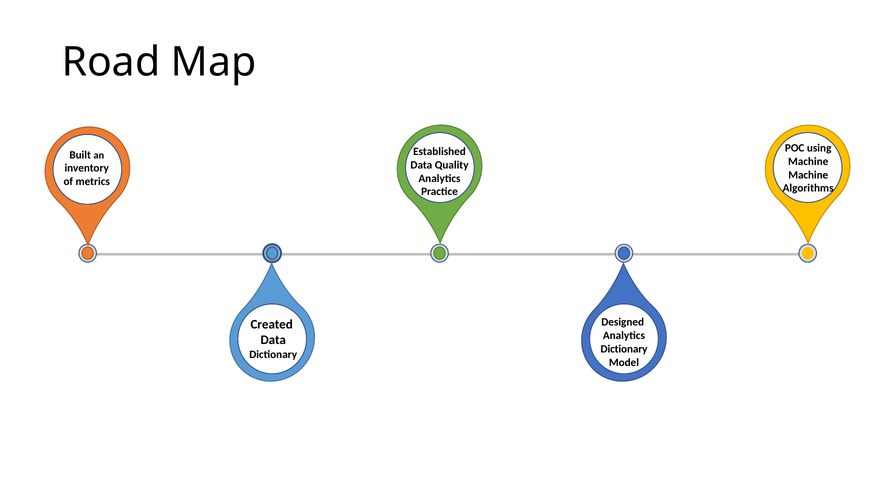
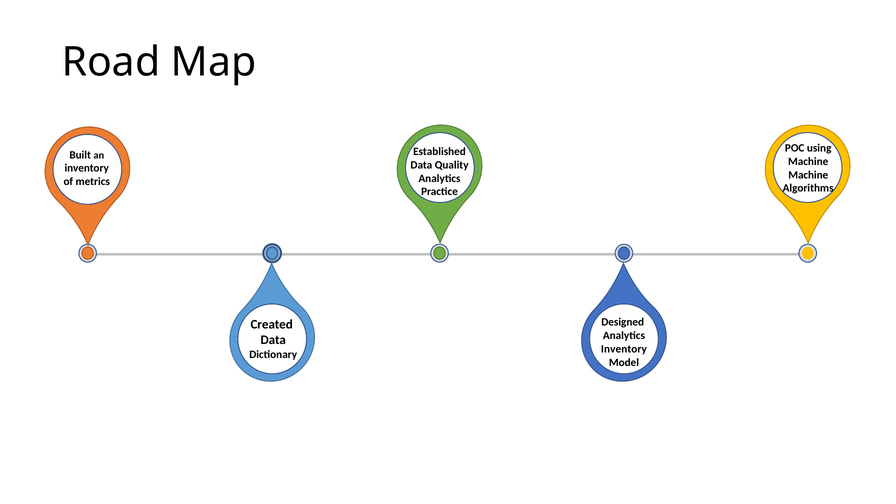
Dictionary at (624, 349): Dictionary -> Inventory
